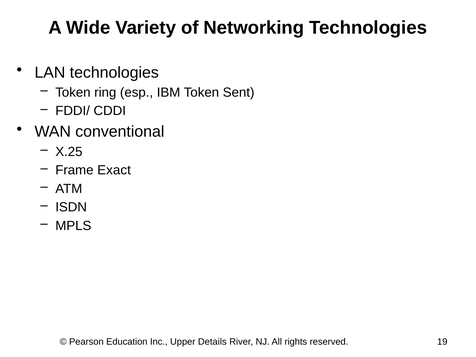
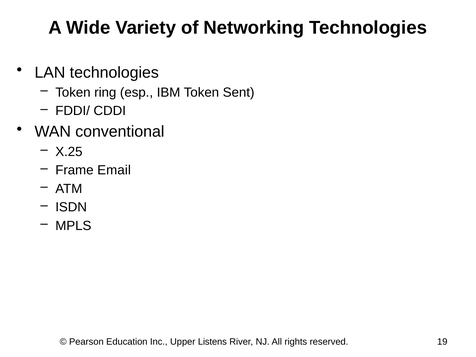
Exact: Exact -> Email
Details: Details -> Listens
